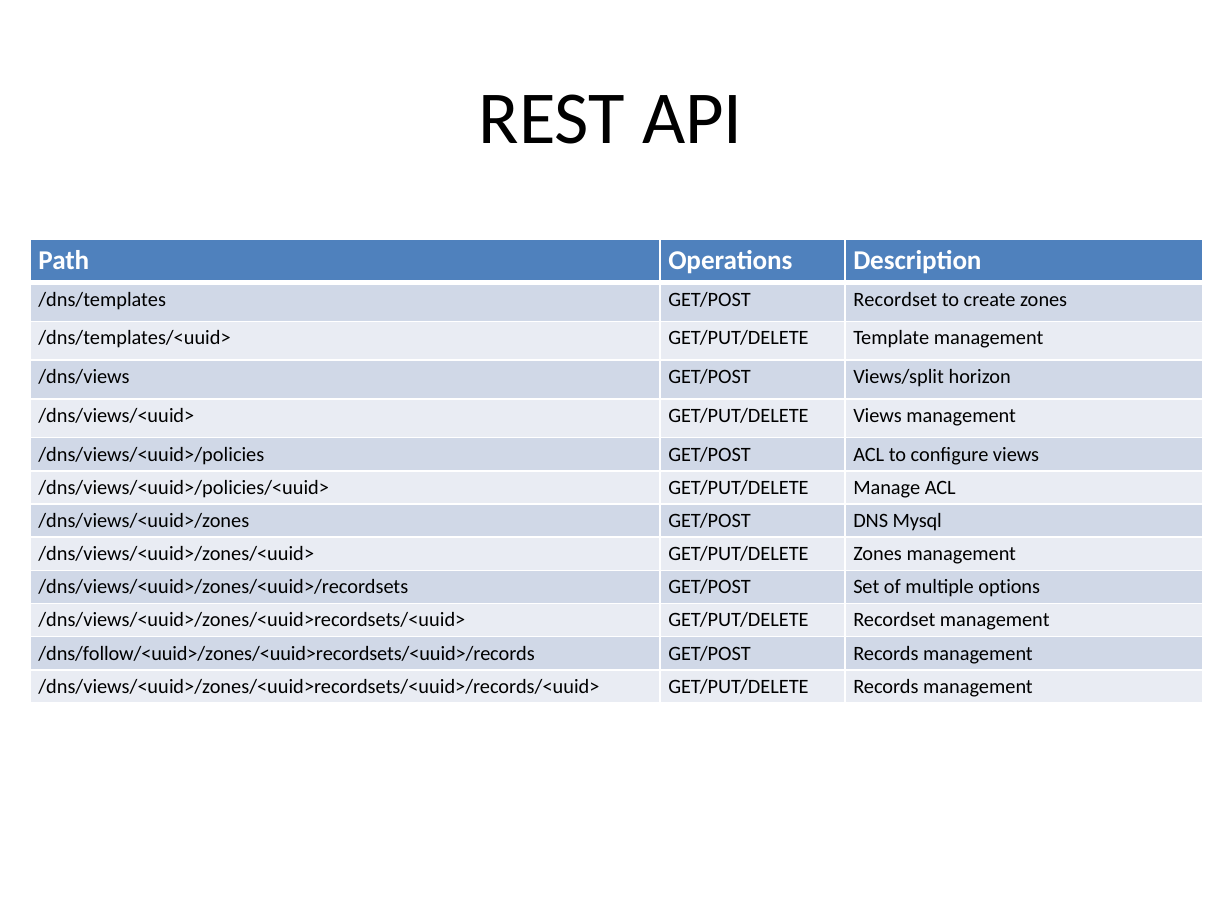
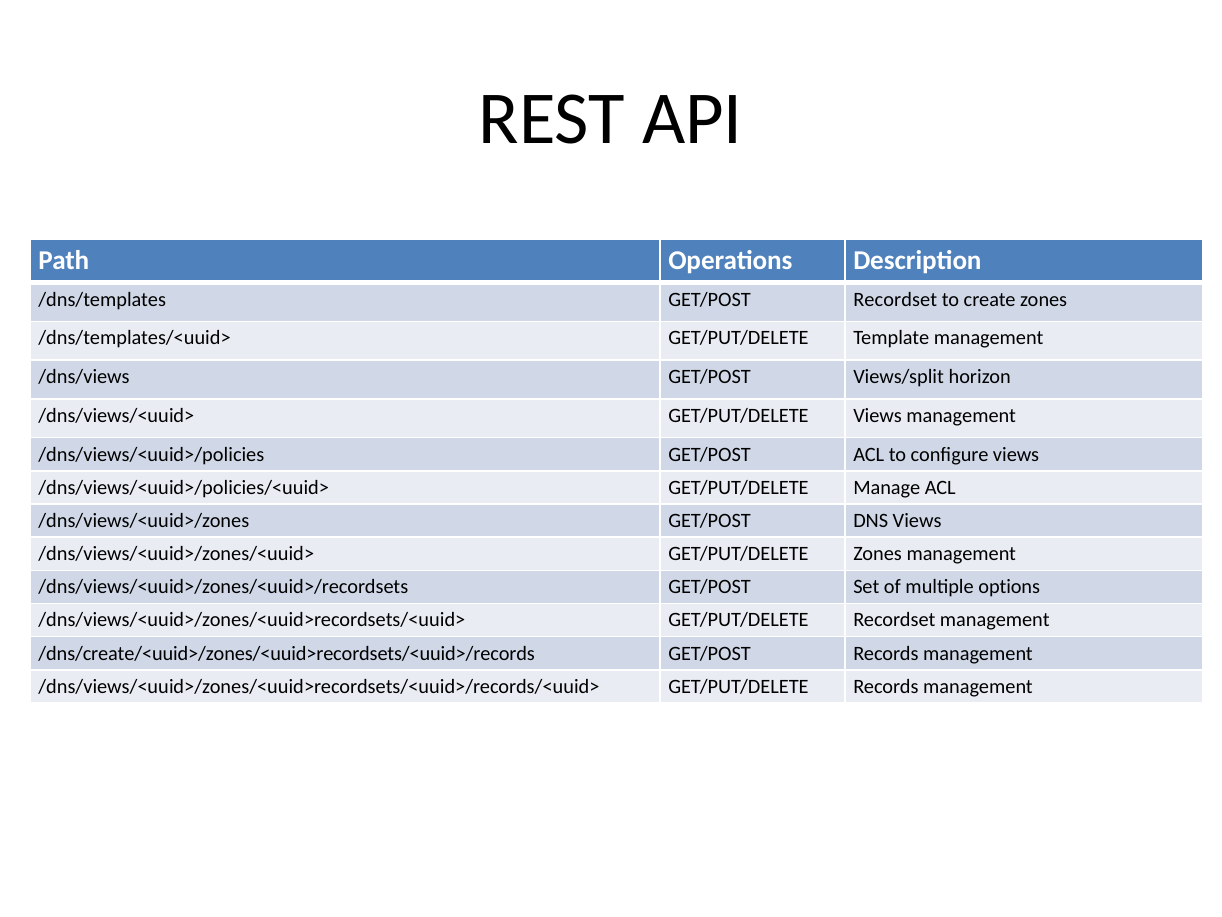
DNS Mysql: Mysql -> Views
/dns/follow/<uuid>/zones/<uuid>recordsets/<uuid>/records: /dns/follow/<uuid>/zones/<uuid>recordsets/<uuid>/records -> /dns/create/<uuid>/zones/<uuid>recordsets/<uuid>/records
